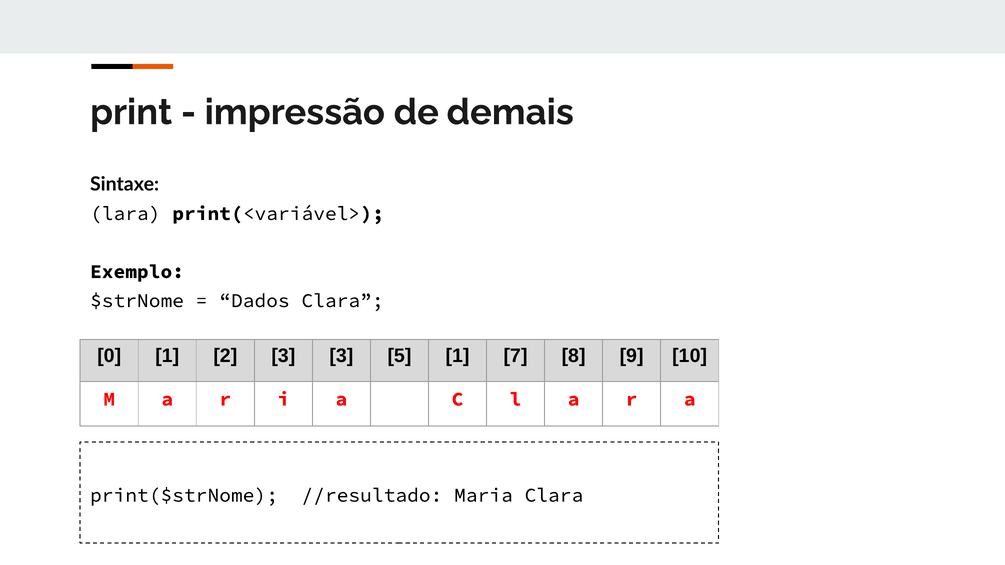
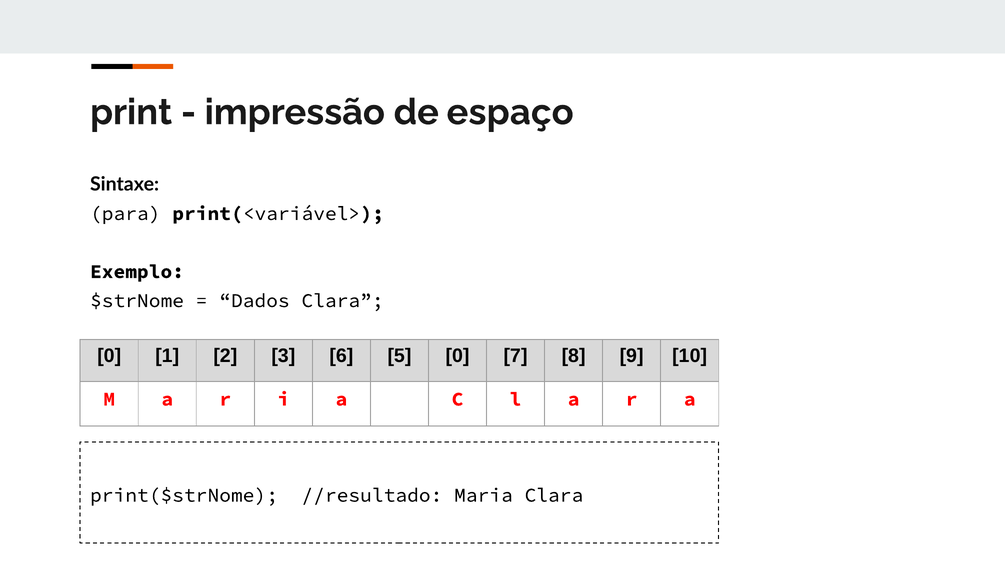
demais: demais -> espaço
lara: lara -> para
3 3: 3 -> 6
5 1: 1 -> 0
